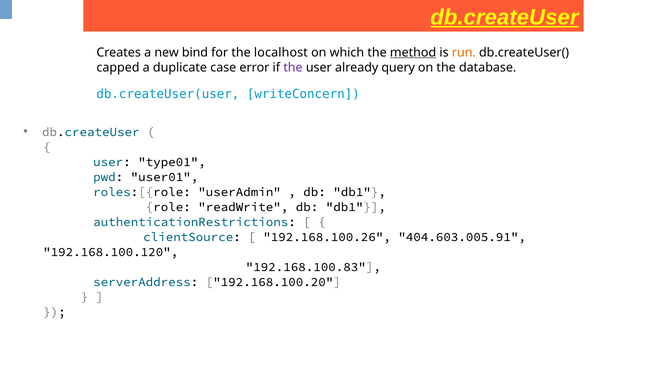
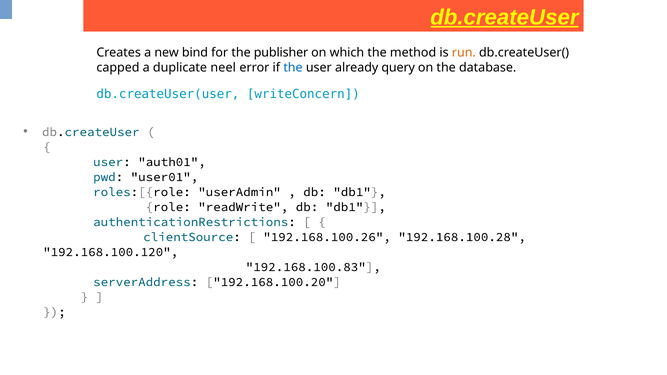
localhost: localhost -> publisher
method underline: present -> none
case: case -> neel
the at (293, 68) colour: purple -> blue
type01: type01 -> auth01
404.603.005.91: 404.603.005.91 -> 192.168.100.28
